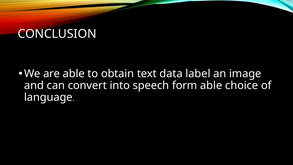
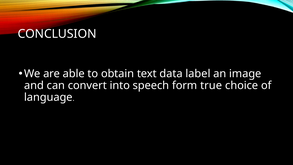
form able: able -> true
